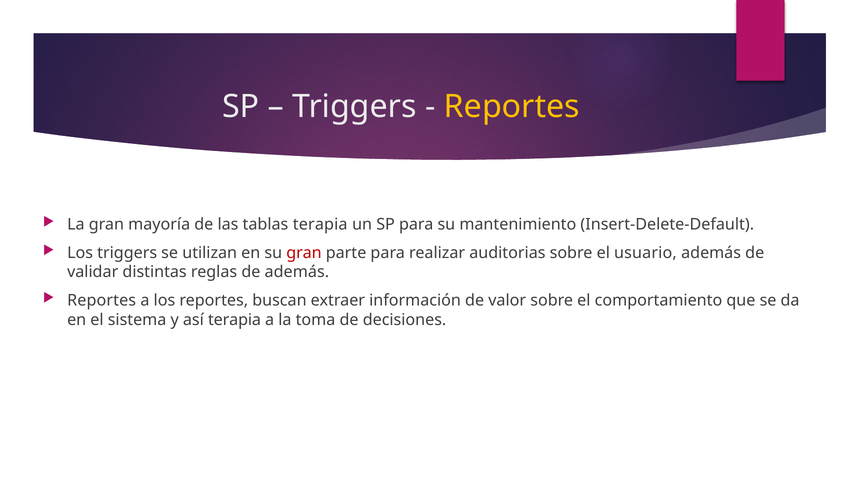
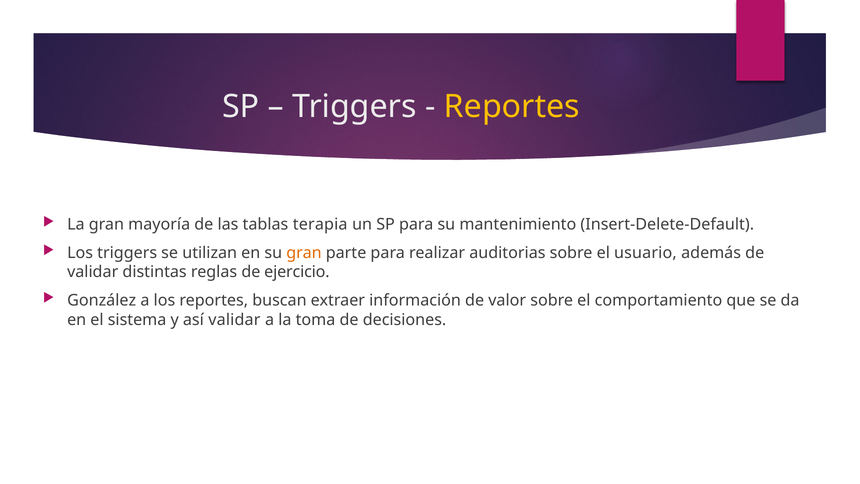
gran at (304, 253) colour: red -> orange
de además: además -> ejercicio
Reportes at (102, 300): Reportes -> González
así terapia: terapia -> validar
